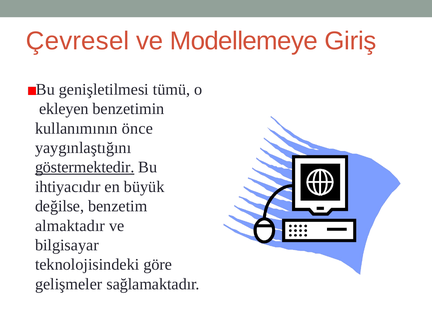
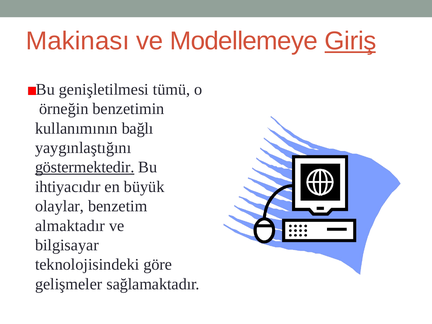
Çevresel: Çevresel -> Makinası
Giriş underline: none -> present
ekleyen: ekleyen -> örneğin
önce: önce -> bağlı
değilse: değilse -> olaylar
